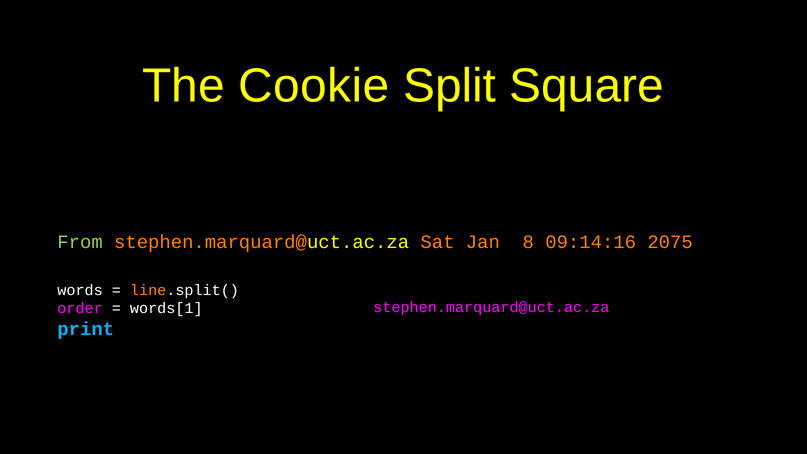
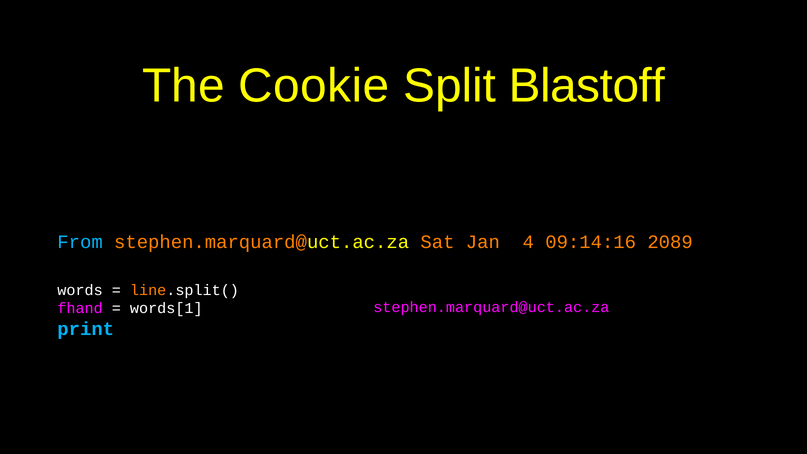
Square: Square -> Blastoff
From colour: light green -> light blue
8: 8 -> 4
2075: 2075 -> 2089
order: order -> fhand
